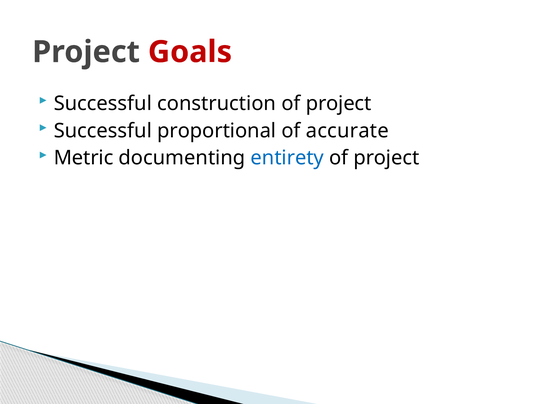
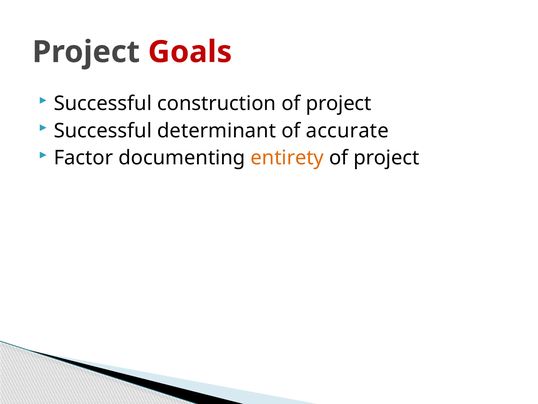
proportional: proportional -> determinant
Metric: Metric -> Factor
entirety colour: blue -> orange
